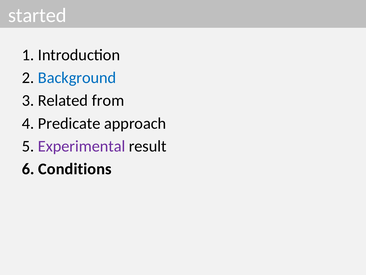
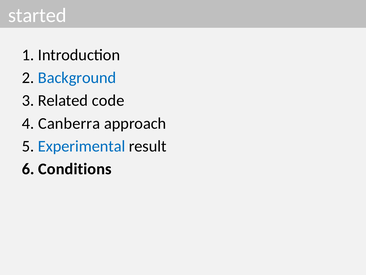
from: from -> code
Predicate: Predicate -> Canberra
Experimental colour: purple -> blue
